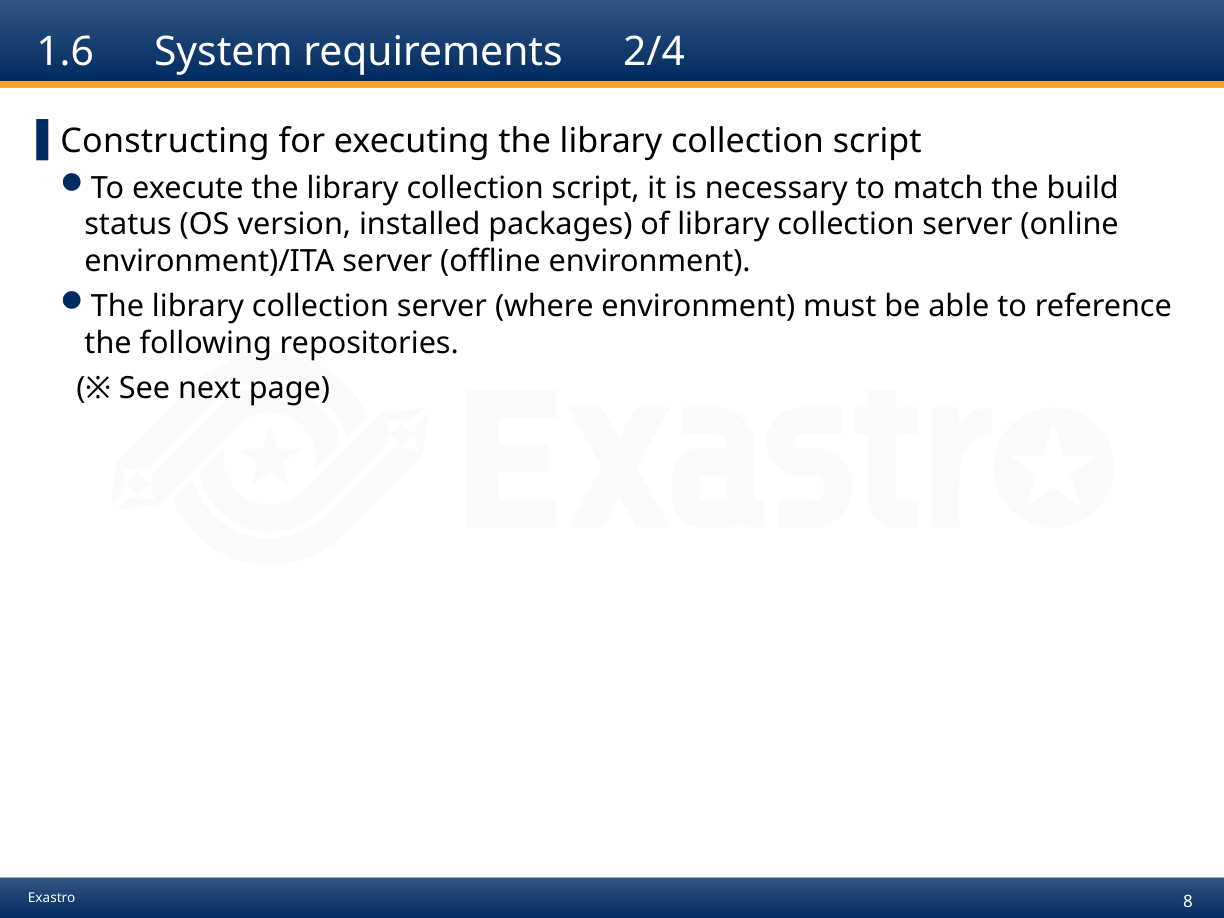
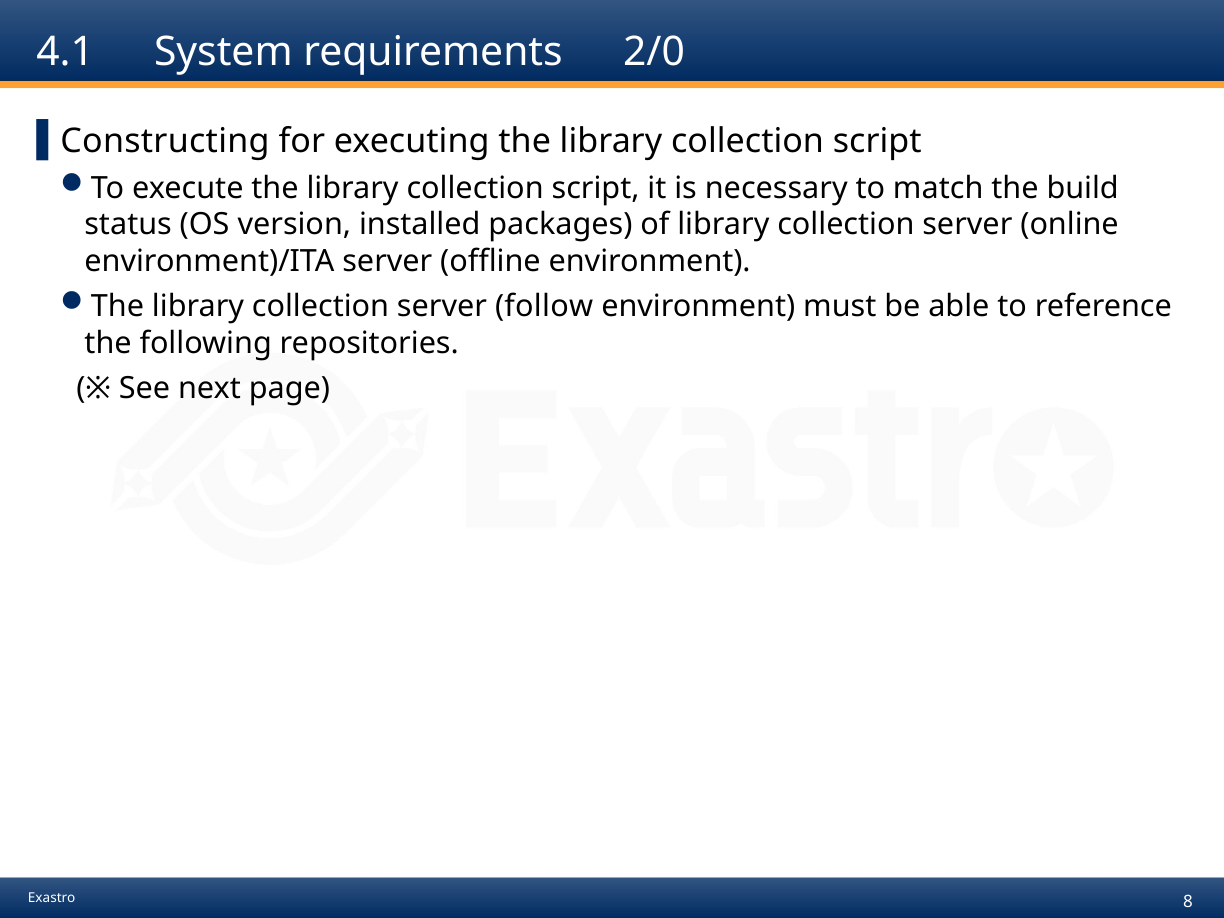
1.6: 1.6 -> 4.1
2/4: 2/4 -> 2/0
where: where -> follow
